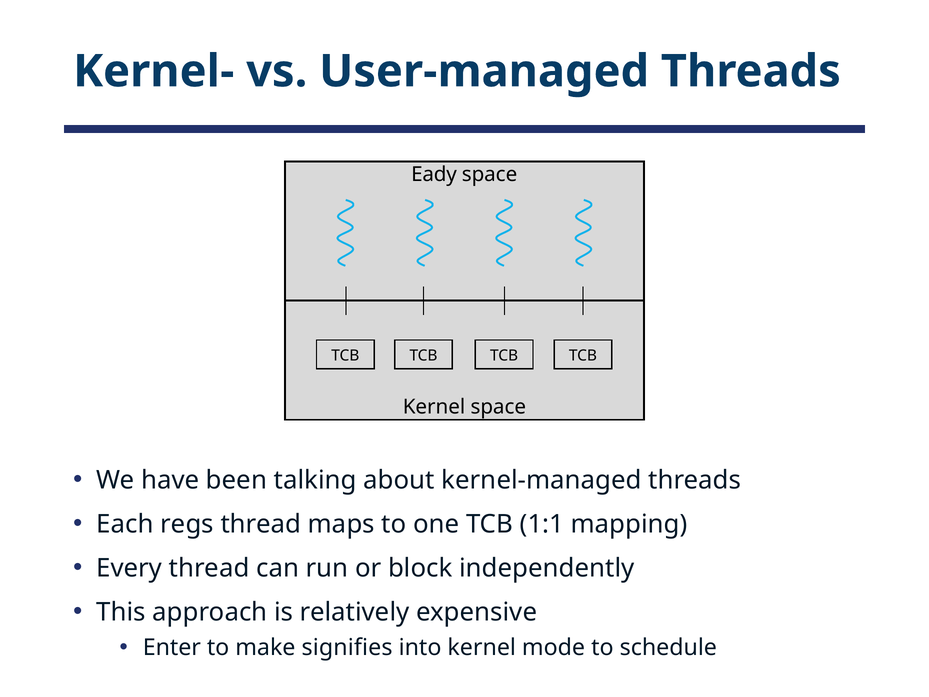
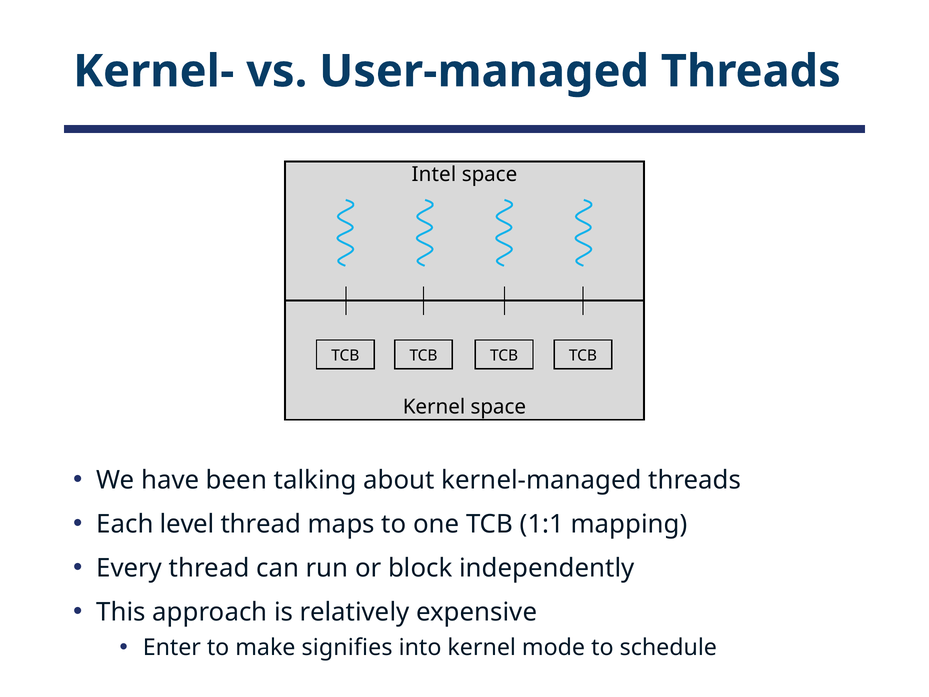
Eady: Eady -> Intel
regs: regs -> level
